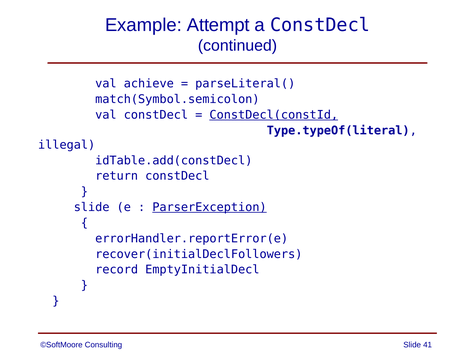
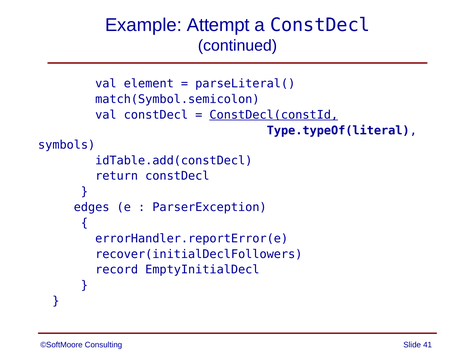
achieve: achieve -> element
illegal: illegal -> symbols
slide at (92, 207): slide -> edges
ParserException underline: present -> none
